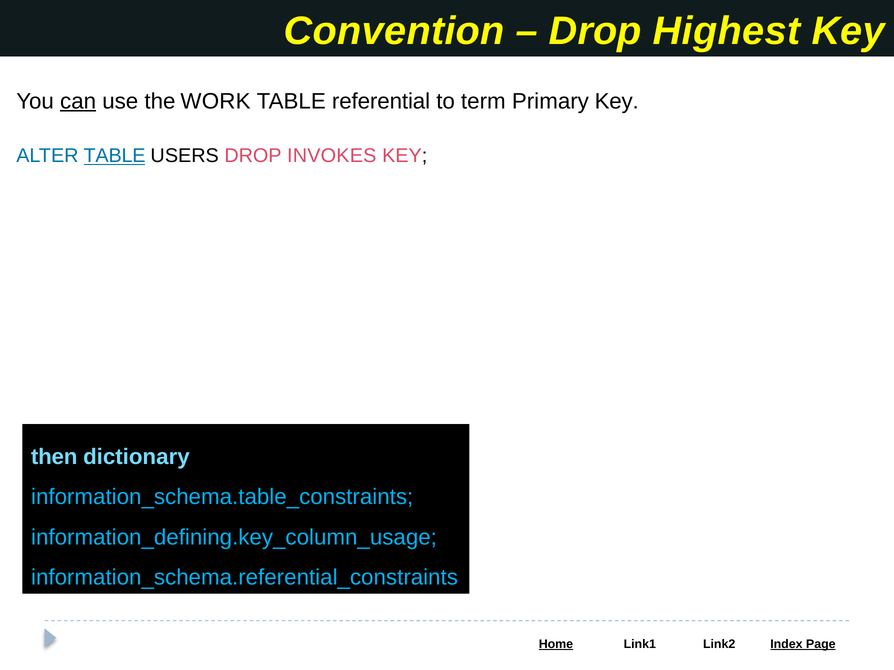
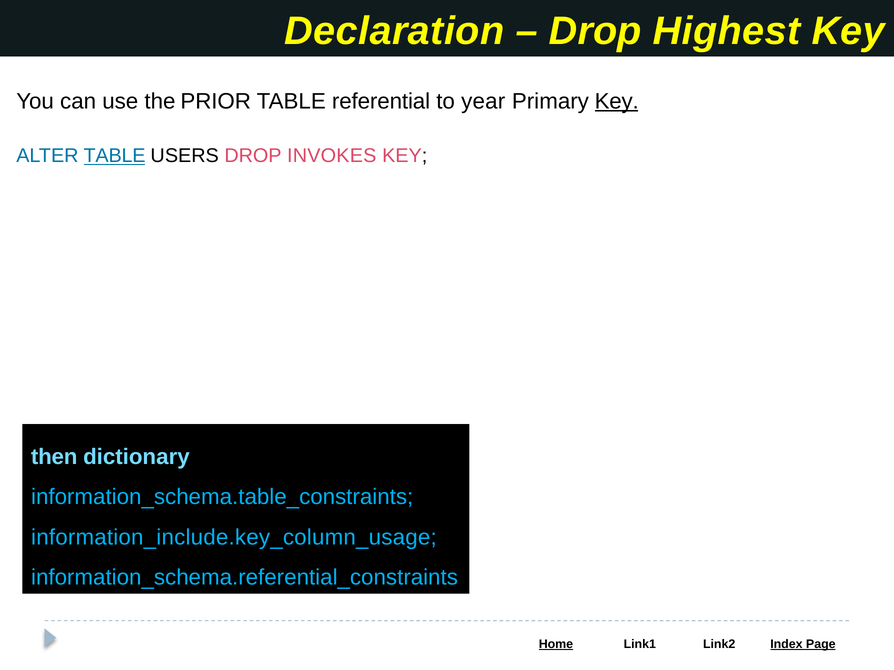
Convention: Convention -> Declaration
can underline: present -> none
WORK: WORK -> PRIOR
term: term -> year
Key at (617, 101) underline: none -> present
information_defining.key_column_usage: information_defining.key_column_usage -> information_include.key_column_usage
